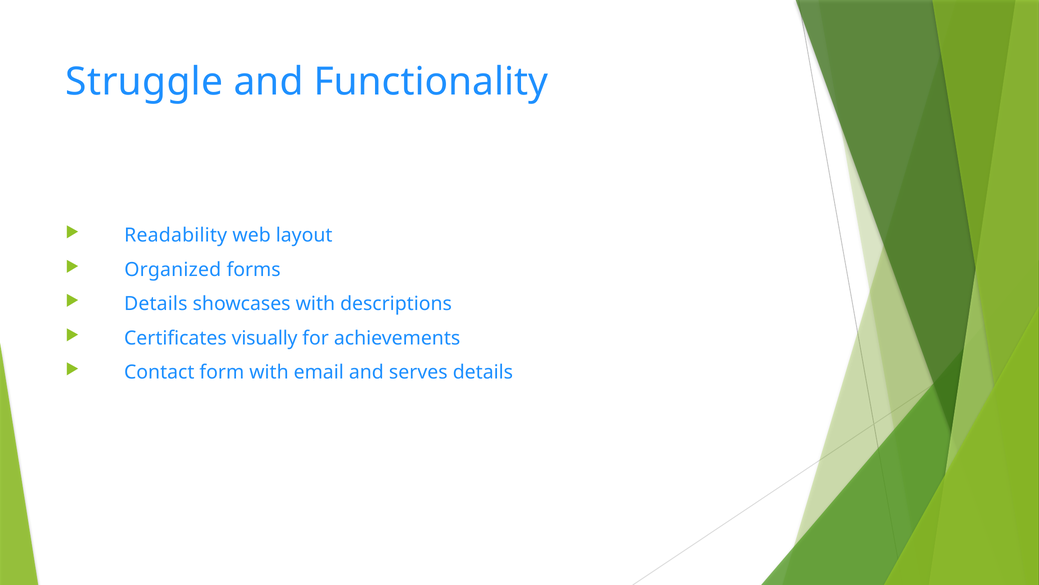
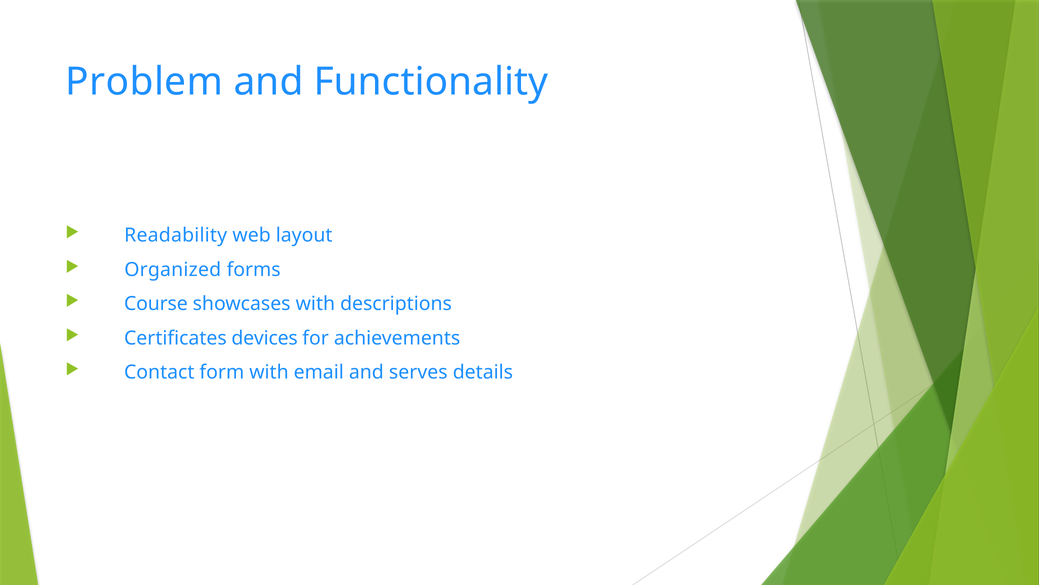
Struggle: Struggle -> Problem
Details at (156, 304): Details -> Course
visually: visually -> devices
